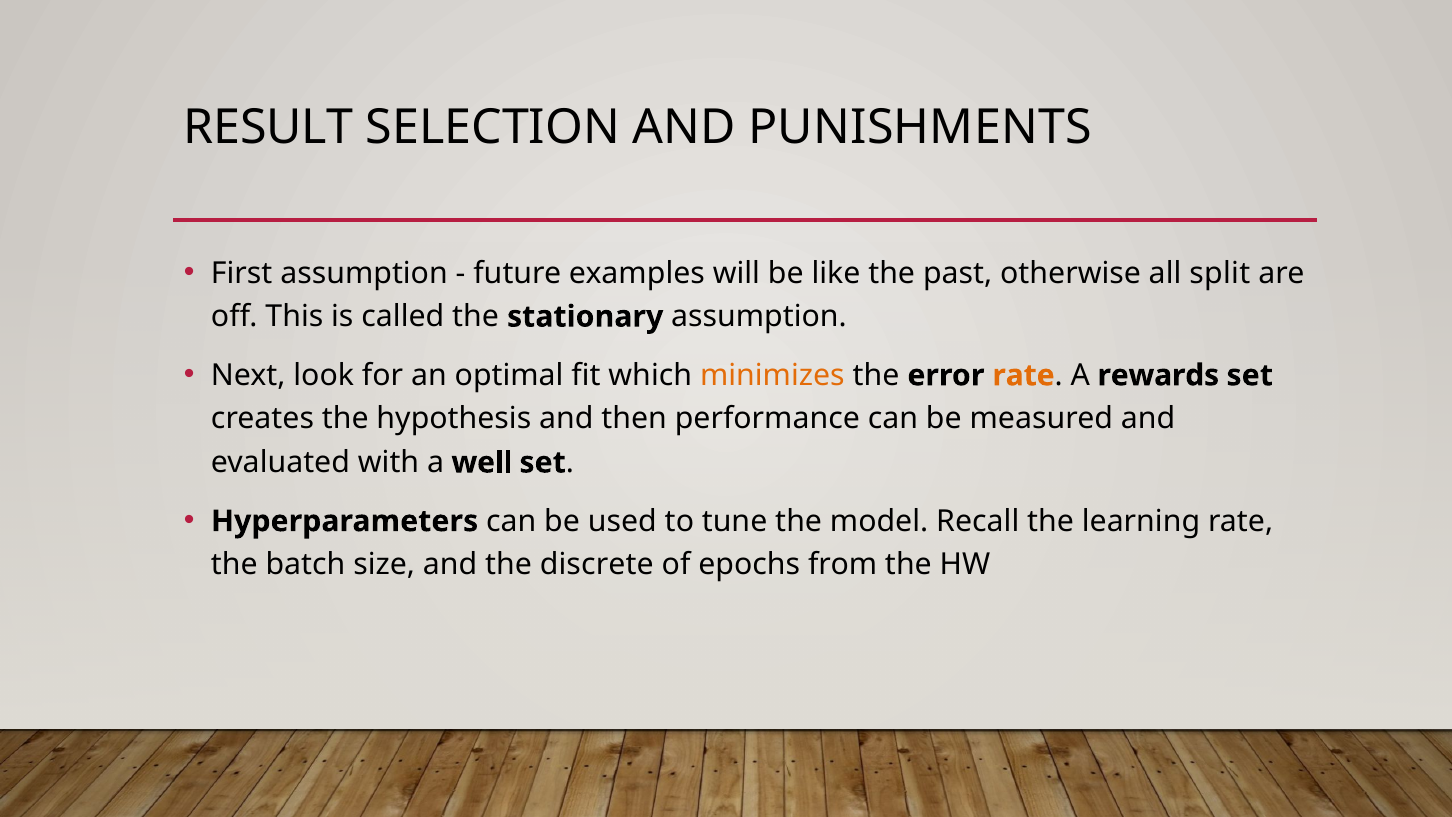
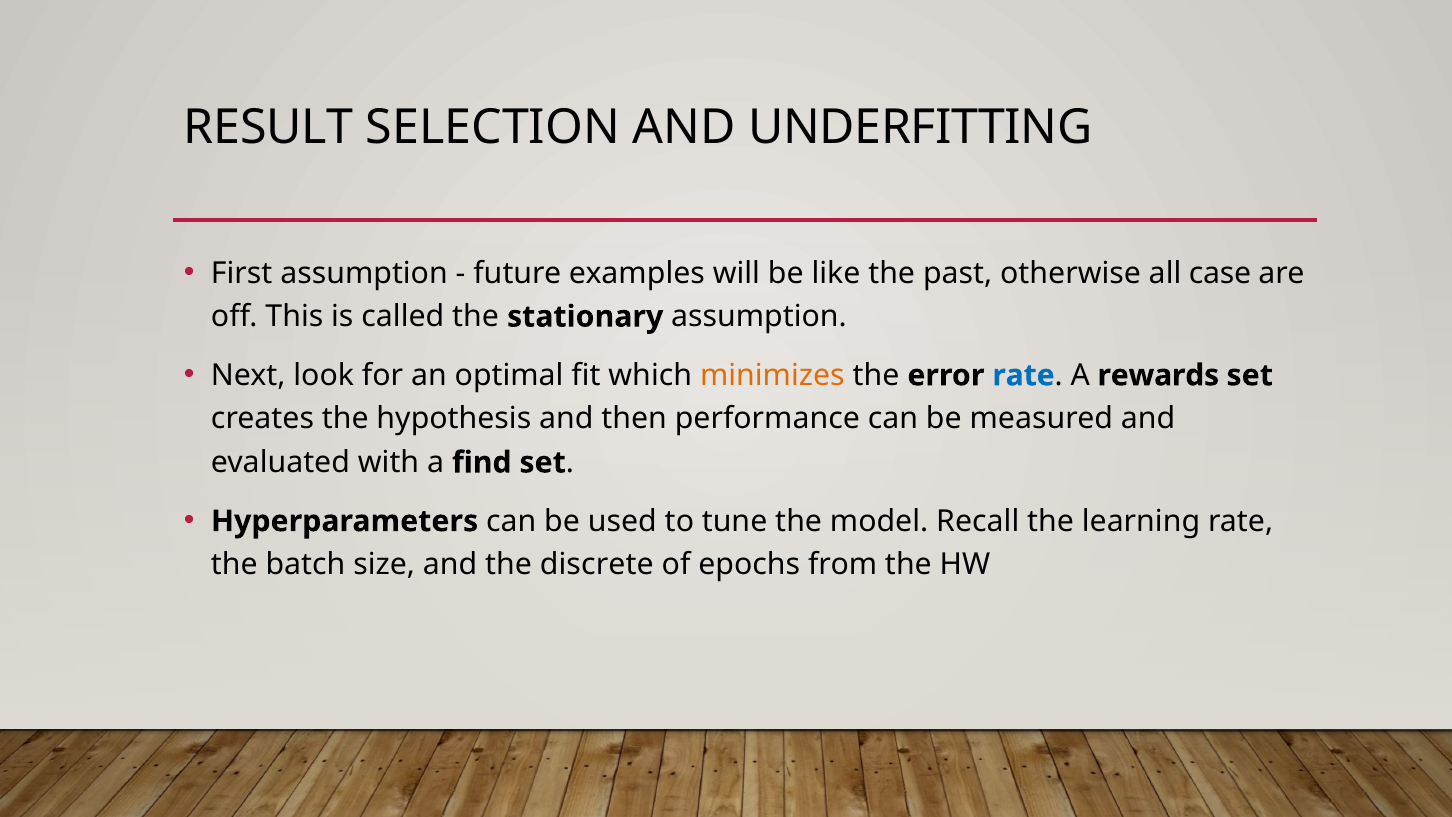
PUNISHMENTS: PUNISHMENTS -> UNDERFITTING
split: split -> case
rate at (1023, 375) colour: orange -> blue
well: well -> find
